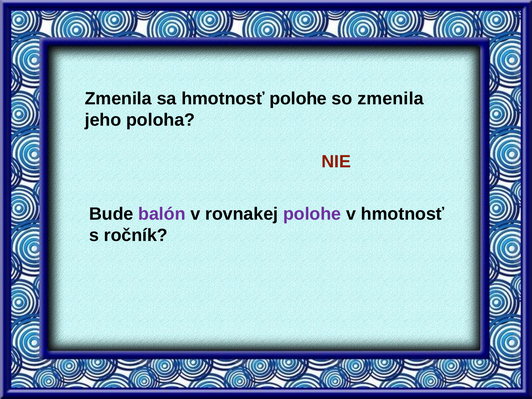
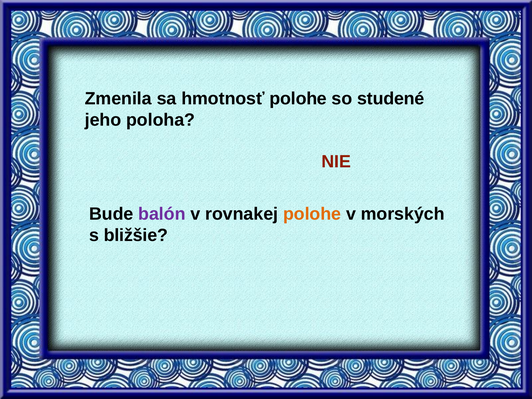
so zmenila: zmenila -> studené
polohe at (312, 214) colour: purple -> orange
v hmotnosť: hmotnosť -> morských
ročník: ročník -> bližšie
